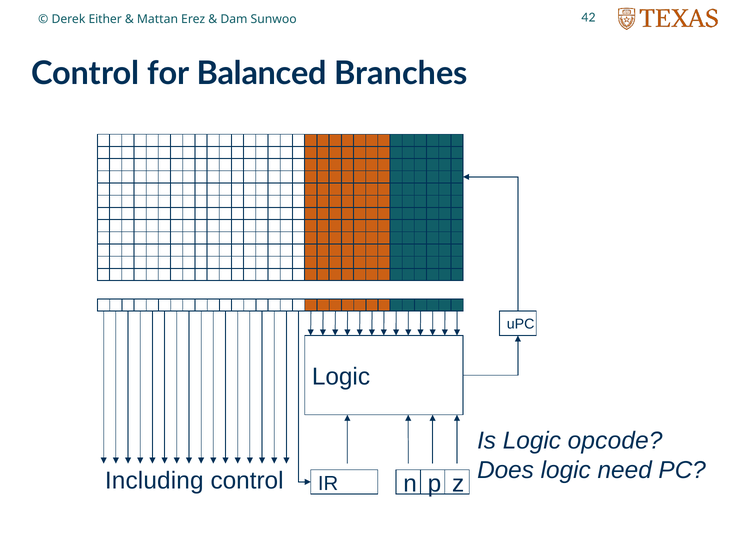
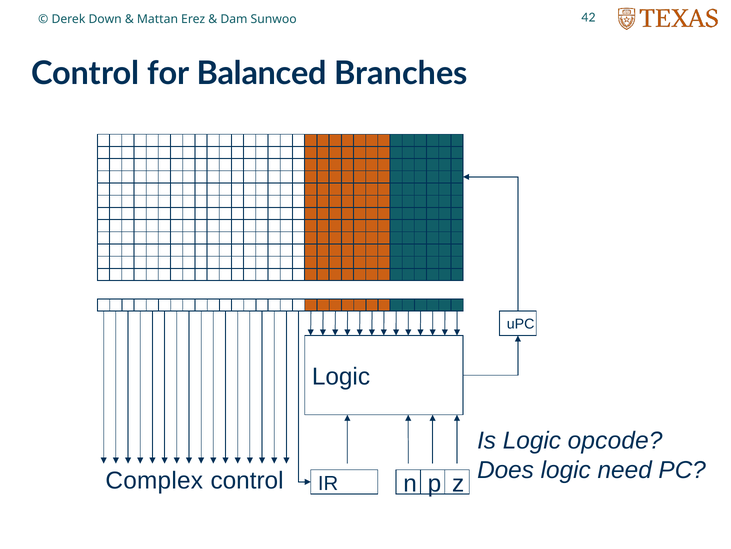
Either: Either -> Down
Including: Including -> Complex
